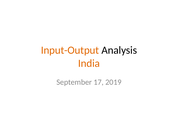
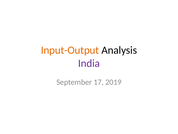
India colour: orange -> purple
